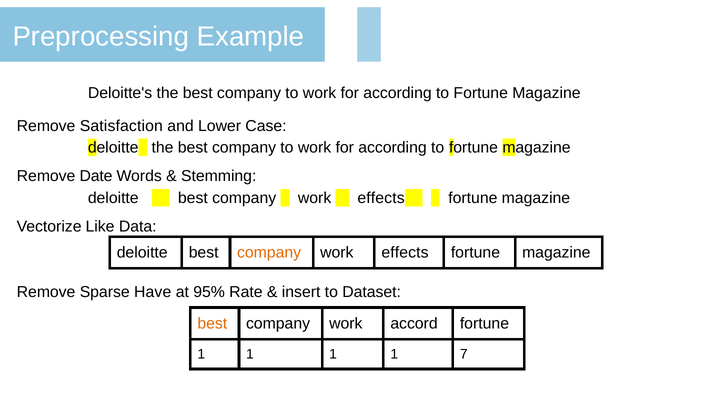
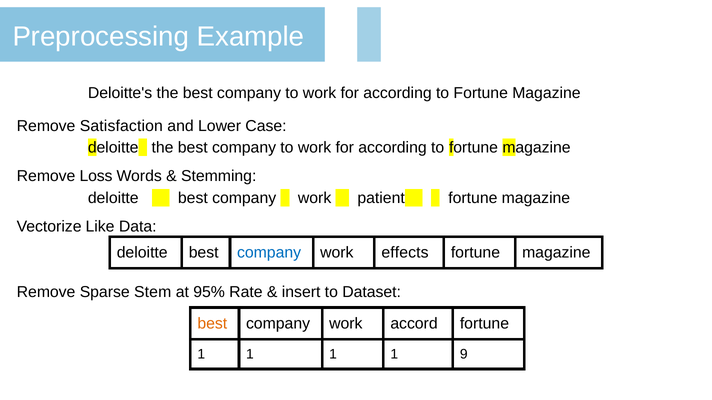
Date: Date -> Loss
effects at (381, 198): effects -> patient
company at (269, 253) colour: orange -> blue
Have: Have -> Stem
7: 7 -> 9
